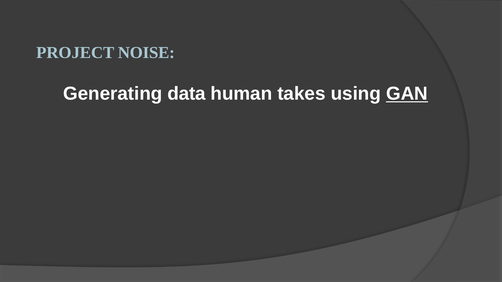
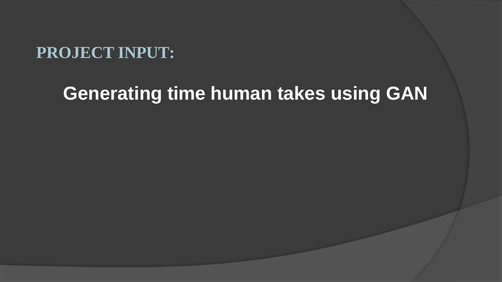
NOISE: NOISE -> INPUT
data: data -> time
GAN underline: present -> none
